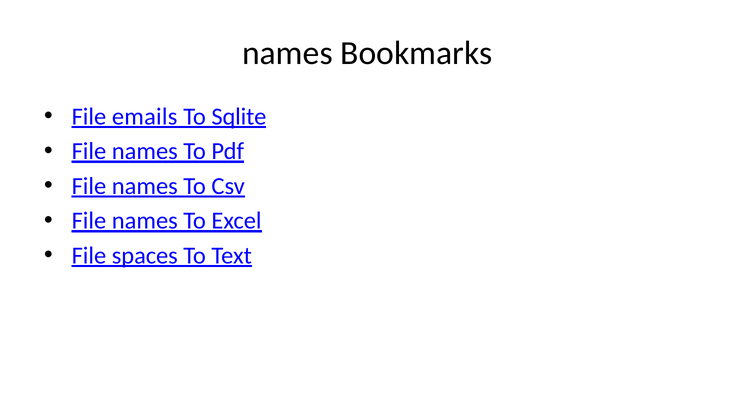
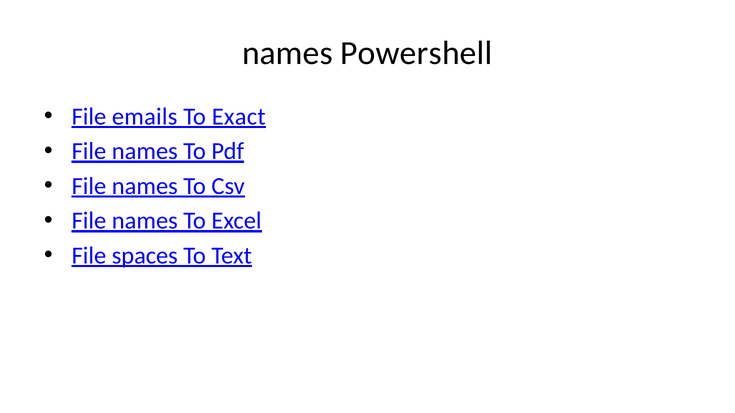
Bookmarks: Bookmarks -> Powershell
Sqlite: Sqlite -> Exact
